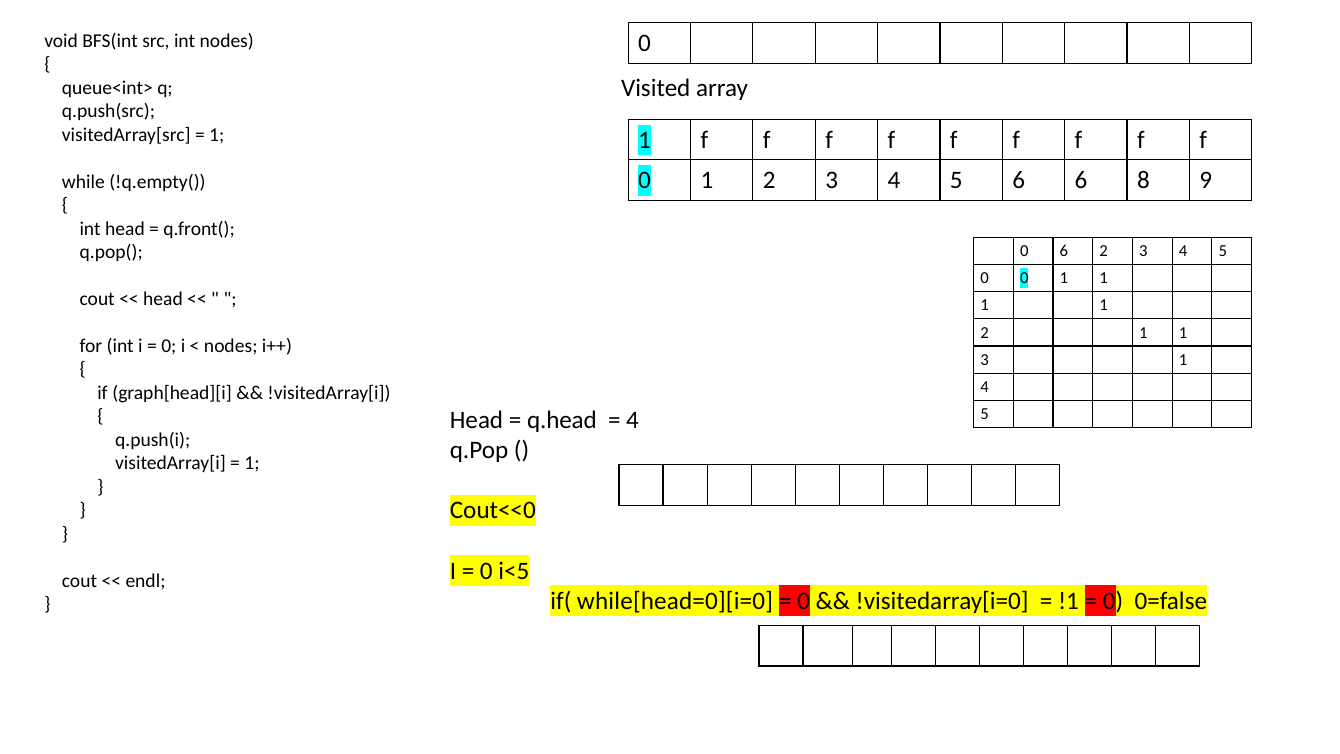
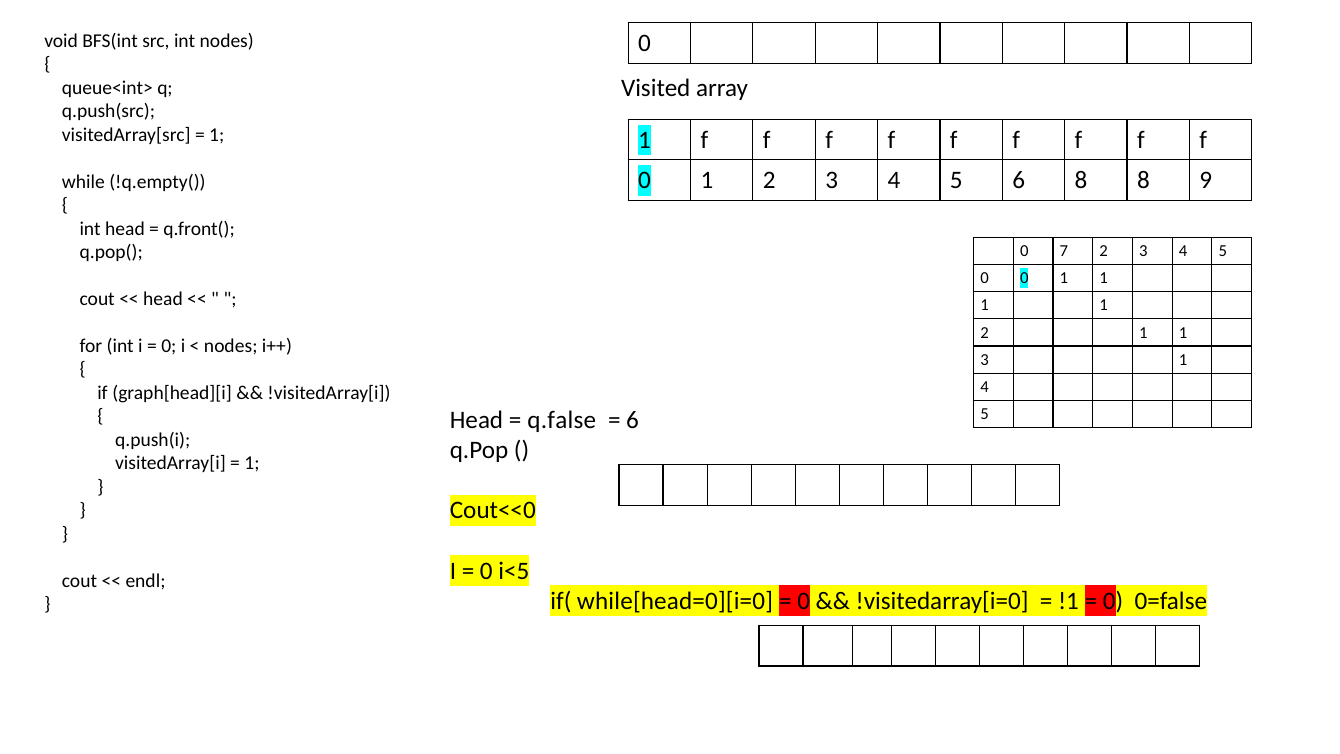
6 6: 6 -> 8
0 6: 6 -> 7
q.head: q.head -> q.false
4 at (632, 420): 4 -> 6
